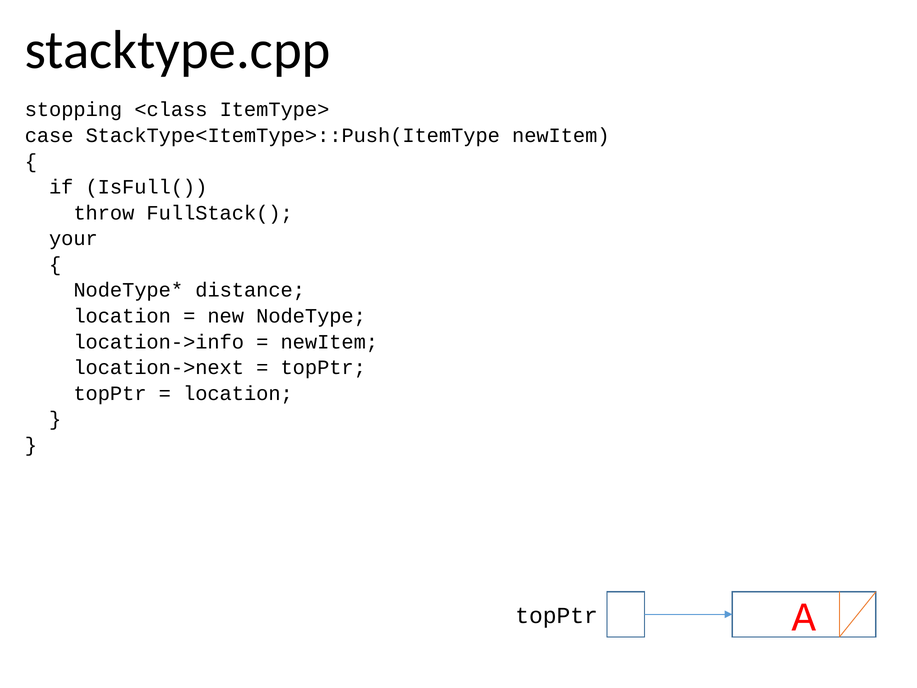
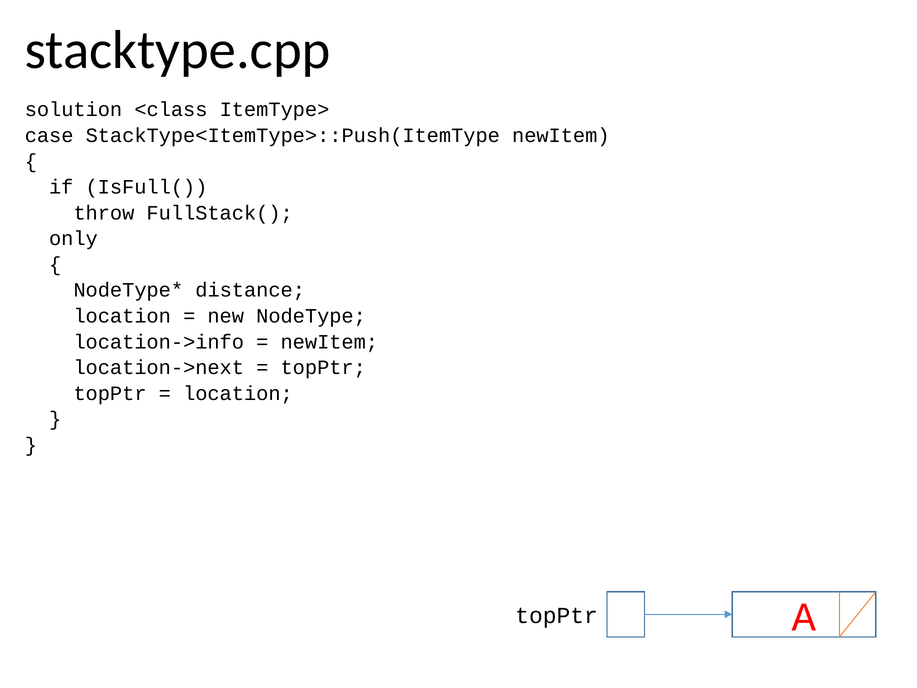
stopping: stopping -> solution
your: your -> only
